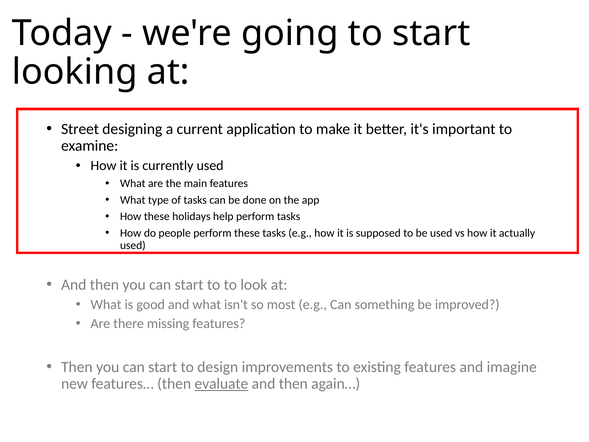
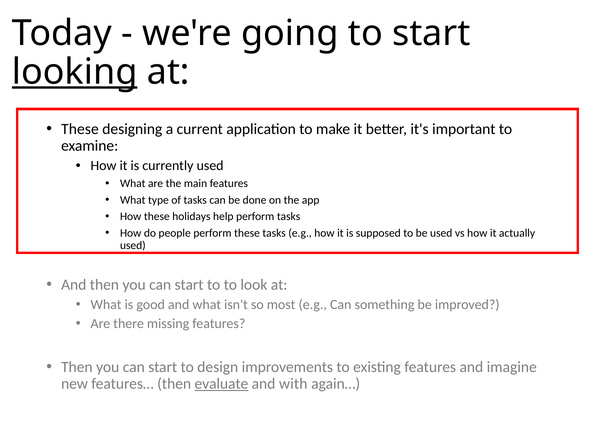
looking underline: none -> present
Street at (80, 129): Street -> These
then at (293, 383): then -> with
